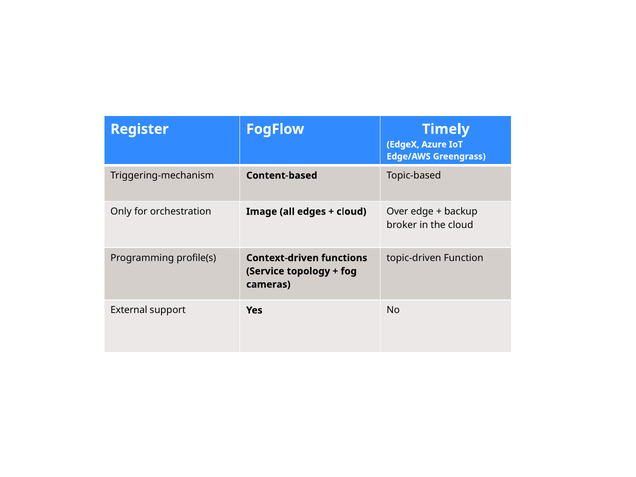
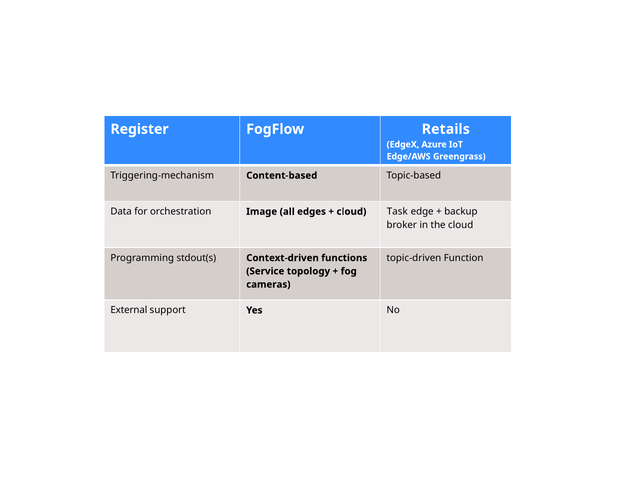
Timely: Timely -> Retails
Only: Only -> Data
Over: Over -> Task
profile(s: profile(s -> stdout(s
